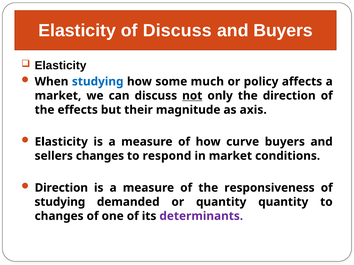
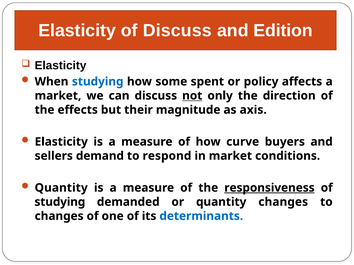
and Buyers: Buyers -> Edition
much: much -> spent
sellers changes: changes -> demand
Direction at (61, 188): Direction -> Quantity
responsiveness underline: none -> present
quantity quantity: quantity -> changes
determinants colour: purple -> blue
